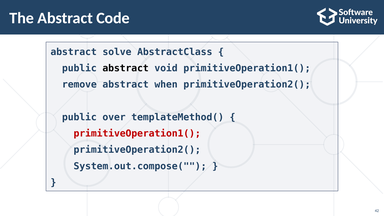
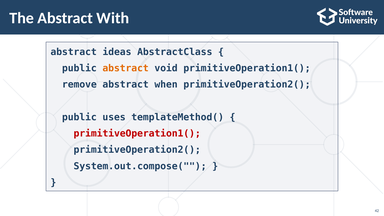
Code: Code -> With
solve: solve -> ideas
abstract at (126, 68) colour: black -> orange
over: over -> uses
